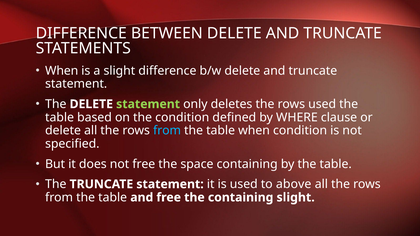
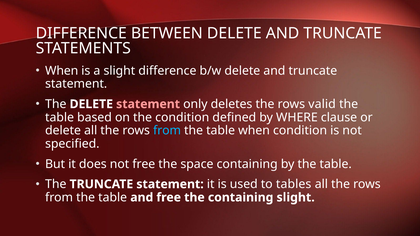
statement at (148, 104) colour: light green -> pink
rows used: used -> valid
above: above -> tables
